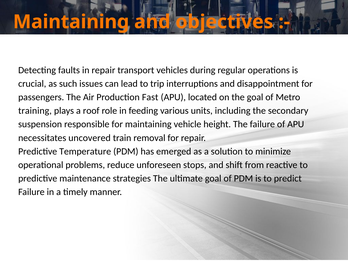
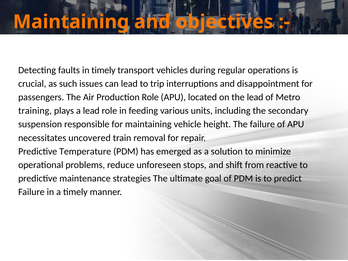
in repair: repair -> timely
Production Fast: Fast -> Role
the goal: goal -> lead
a roof: roof -> lead
